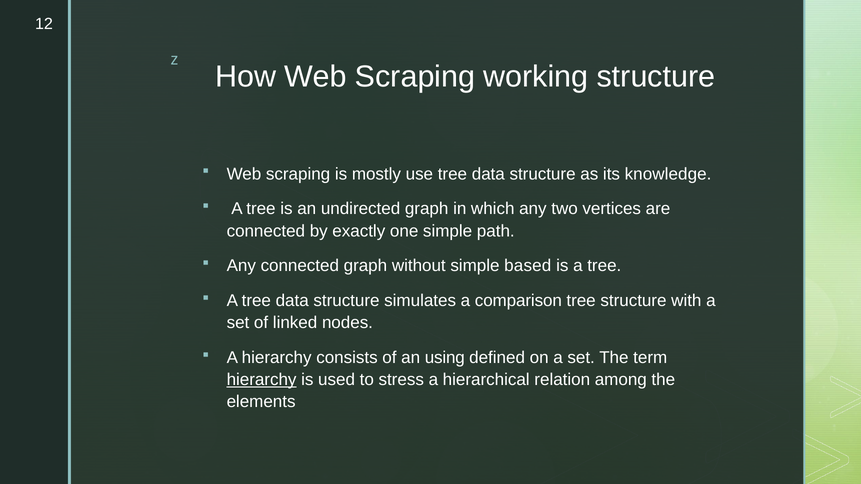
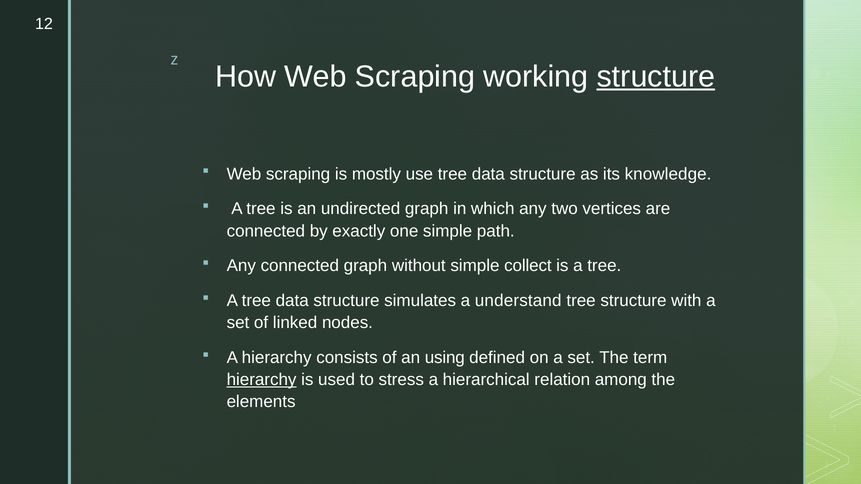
structure at (656, 77) underline: none -> present
based: based -> collect
comparison: comparison -> understand
